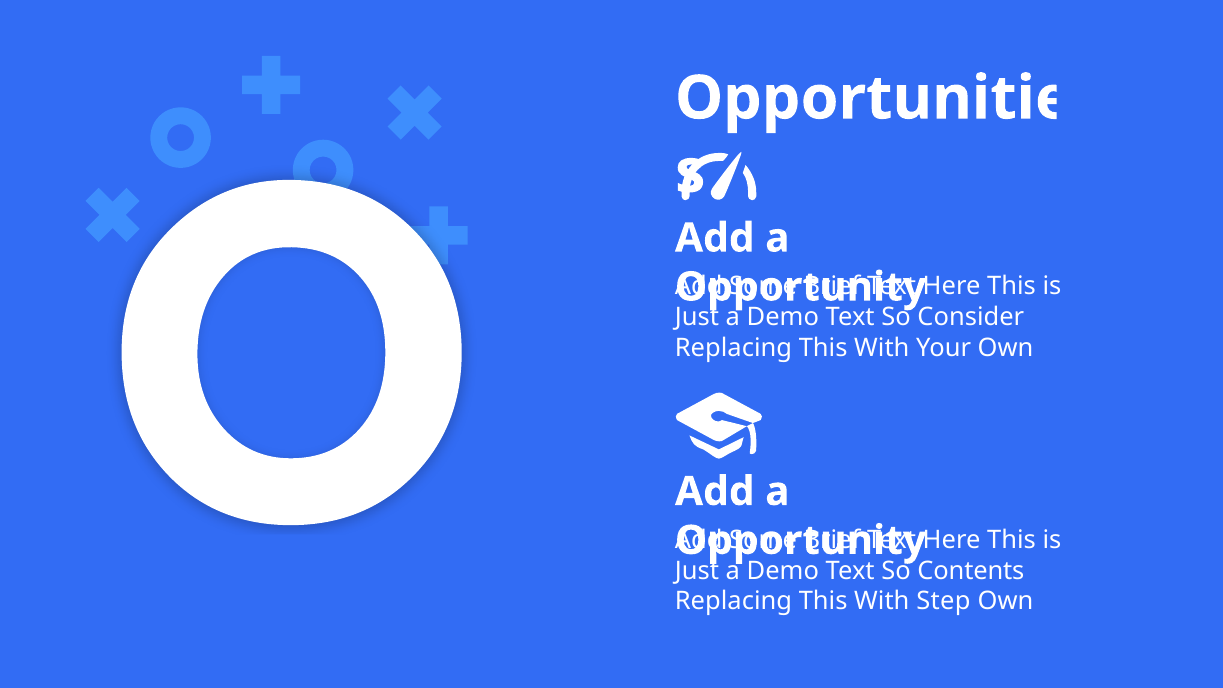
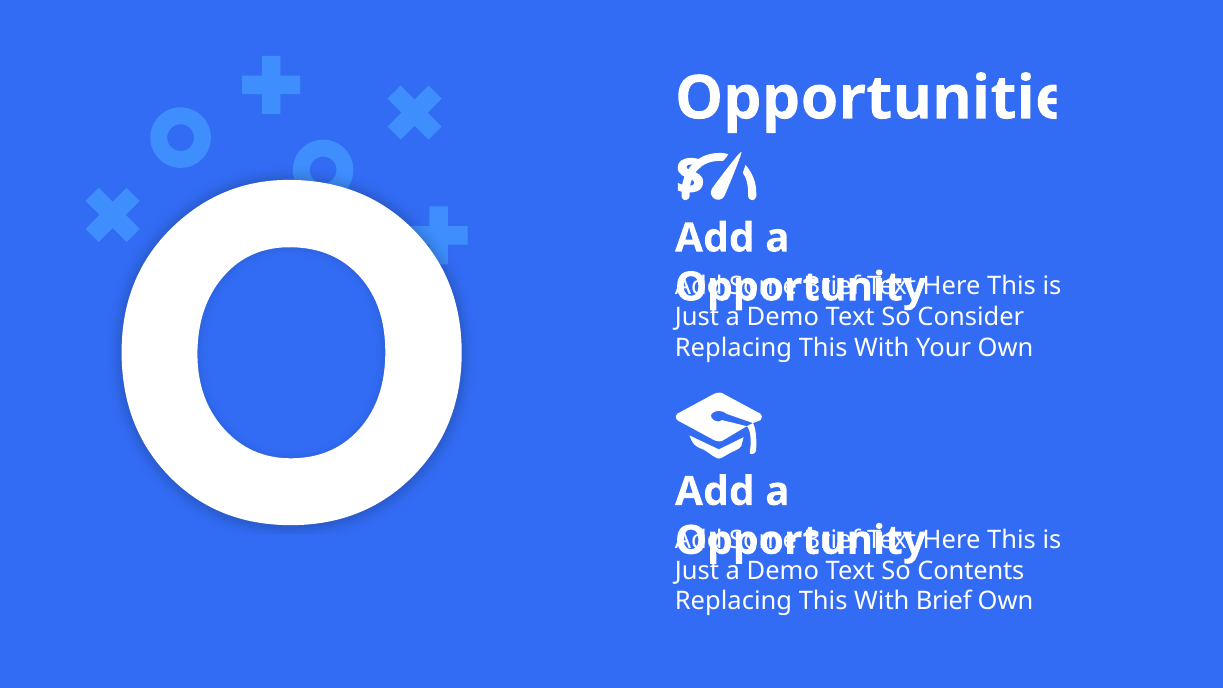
With Step: Step -> Brief
